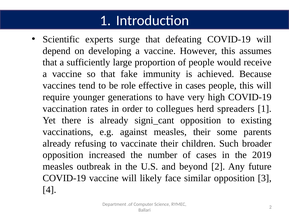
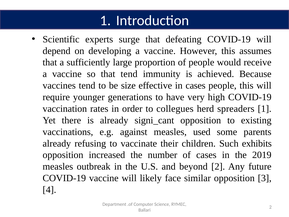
that fake: fake -> tend
role: role -> size
measles their: their -> used
broader: broader -> exhibits
